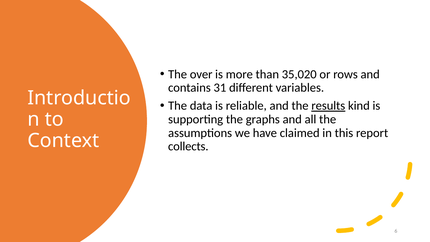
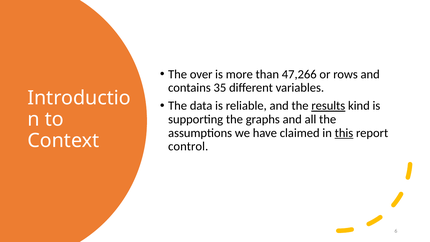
35,020: 35,020 -> 47,266
31: 31 -> 35
this underline: none -> present
collects: collects -> control
